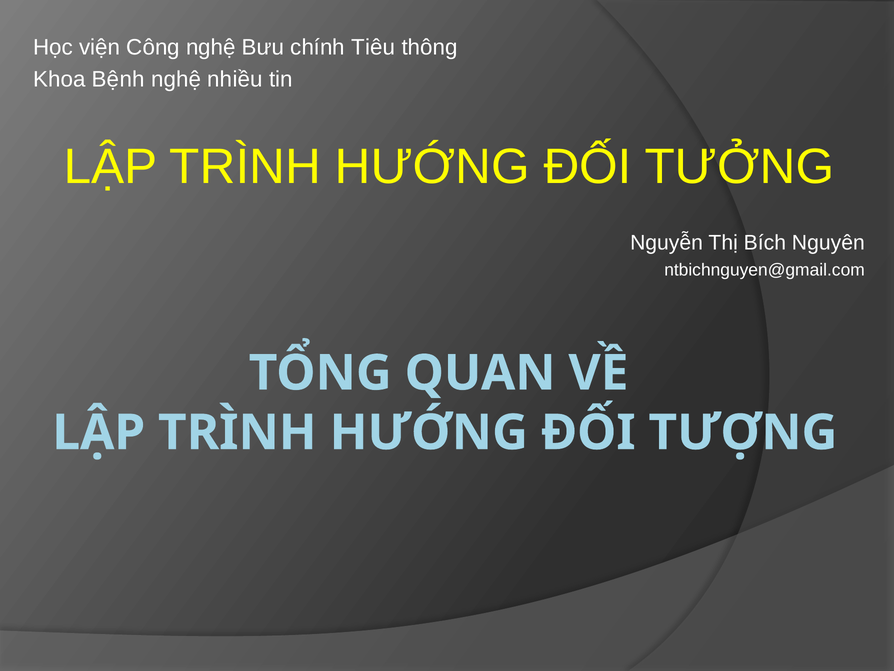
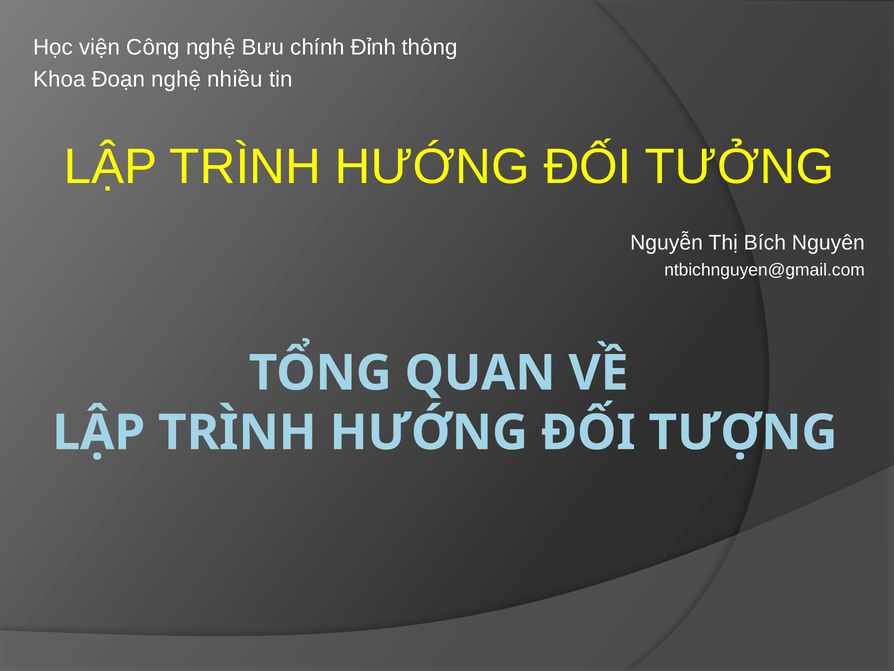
Tiêu: Tiêu -> Đỉnh
Bệnh: Bệnh -> Đoạn
